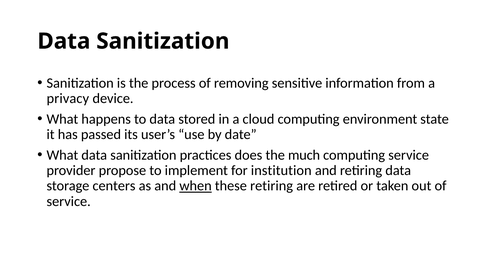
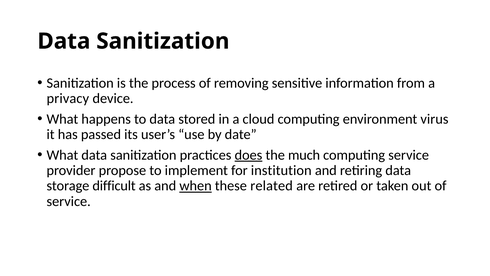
state: state -> virus
does underline: none -> present
centers: centers -> difficult
these retiring: retiring -> related
